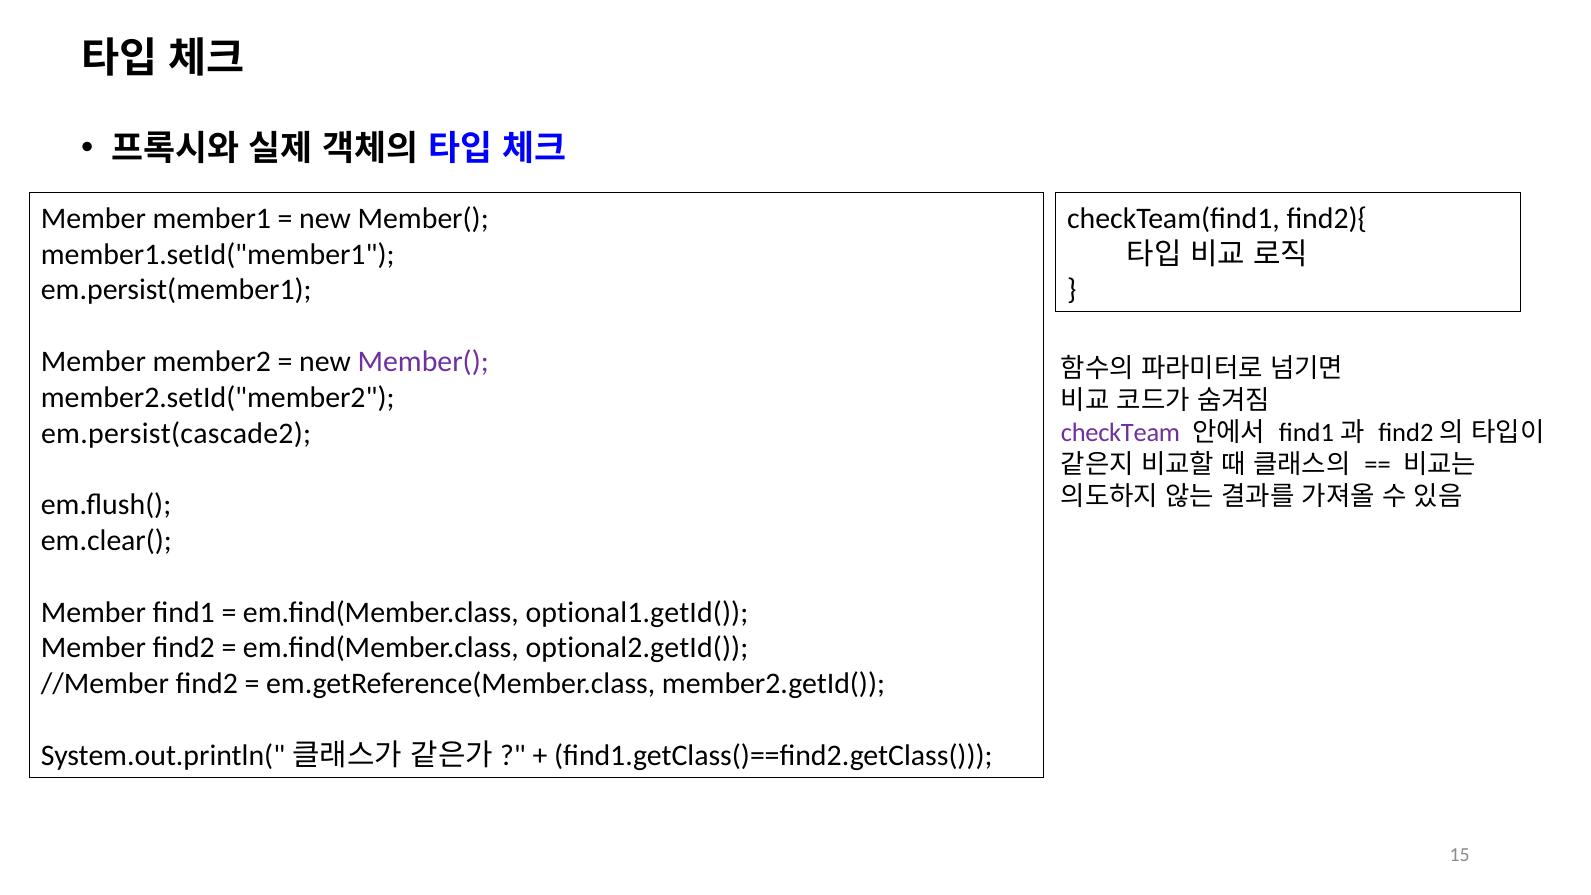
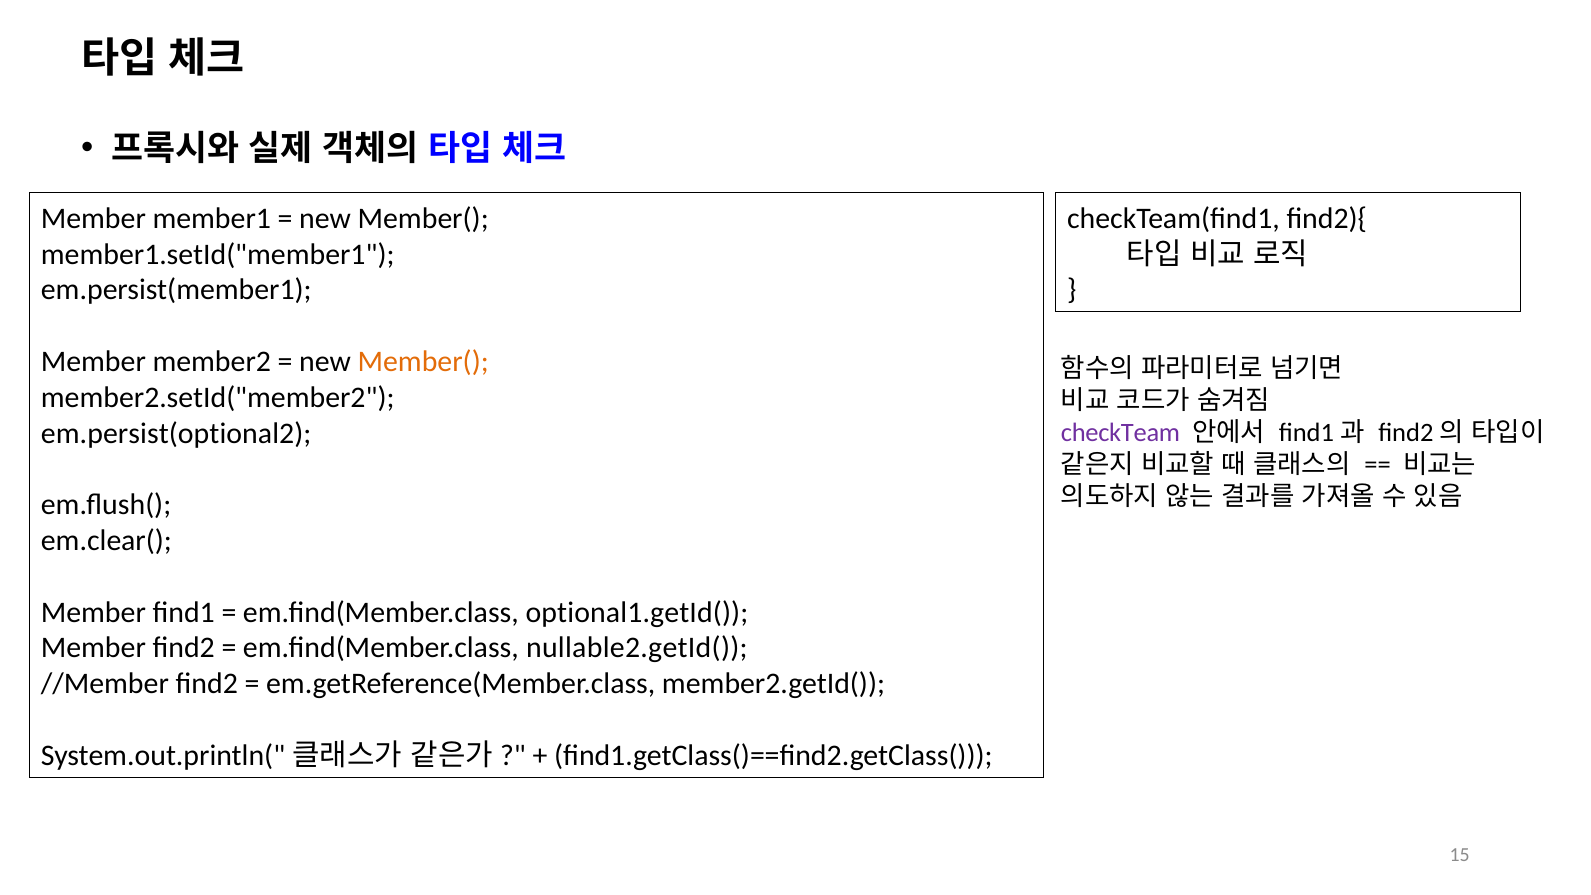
Member( at (423, 362) colour: purple -> orange
em.persist(cascade2: em.persist(cascade2 -> em.persist(optional2
optional2.getId(: optional2.getId( -> nullable2.getId(
